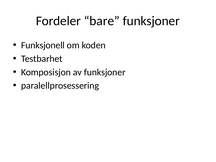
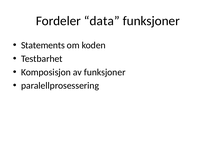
bare: bare -> data
Funksjonell: Funksjonell -> Statements
